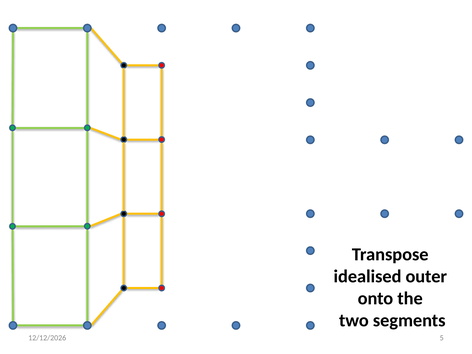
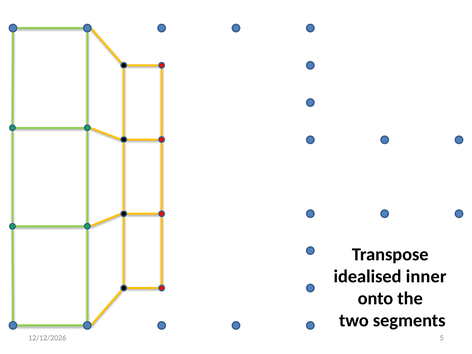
outer: outer -> inner
